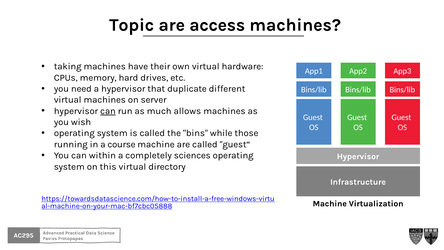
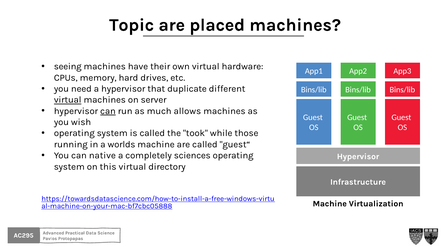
access: access -> placed
taking: taking -> seeing
virtual at (68, 100) underline: none -> present
bins: bins -> took
course: course -> worlds
within: within -> native
